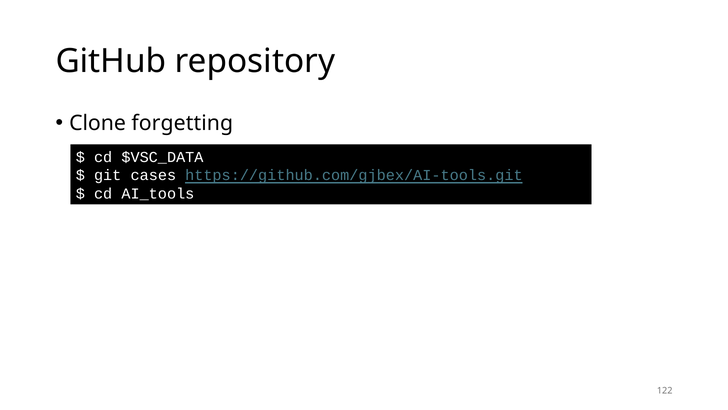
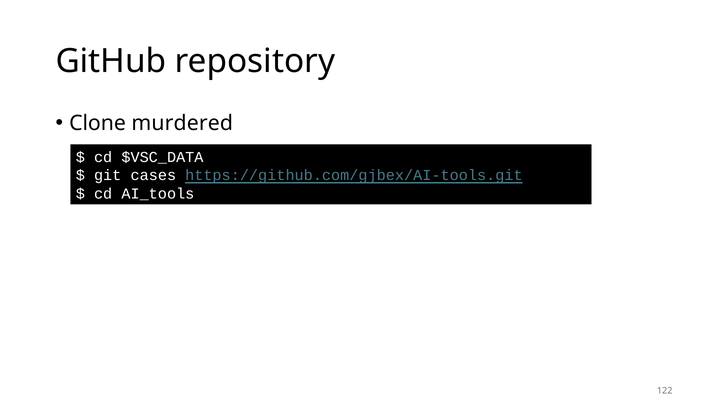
forgetting: forgetting -> murdered
